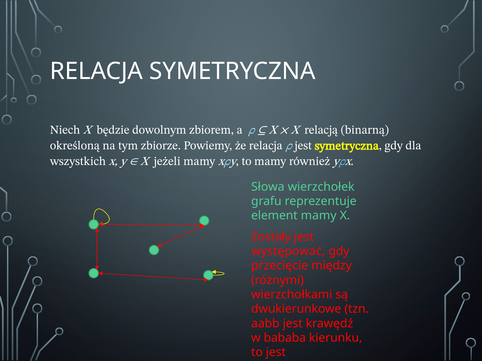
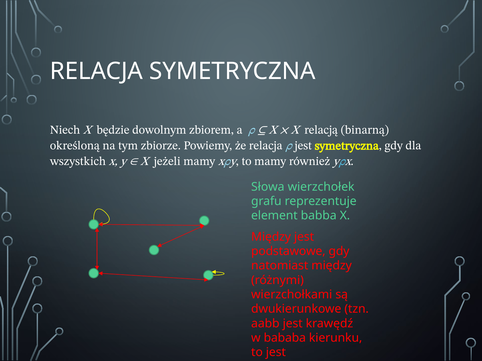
element mamy: mamy -> babba
Zostały at (271, 237): Zostały -> Między
występować: występować -> podstawowe
przecięcie: przecięcie -> natomiast
